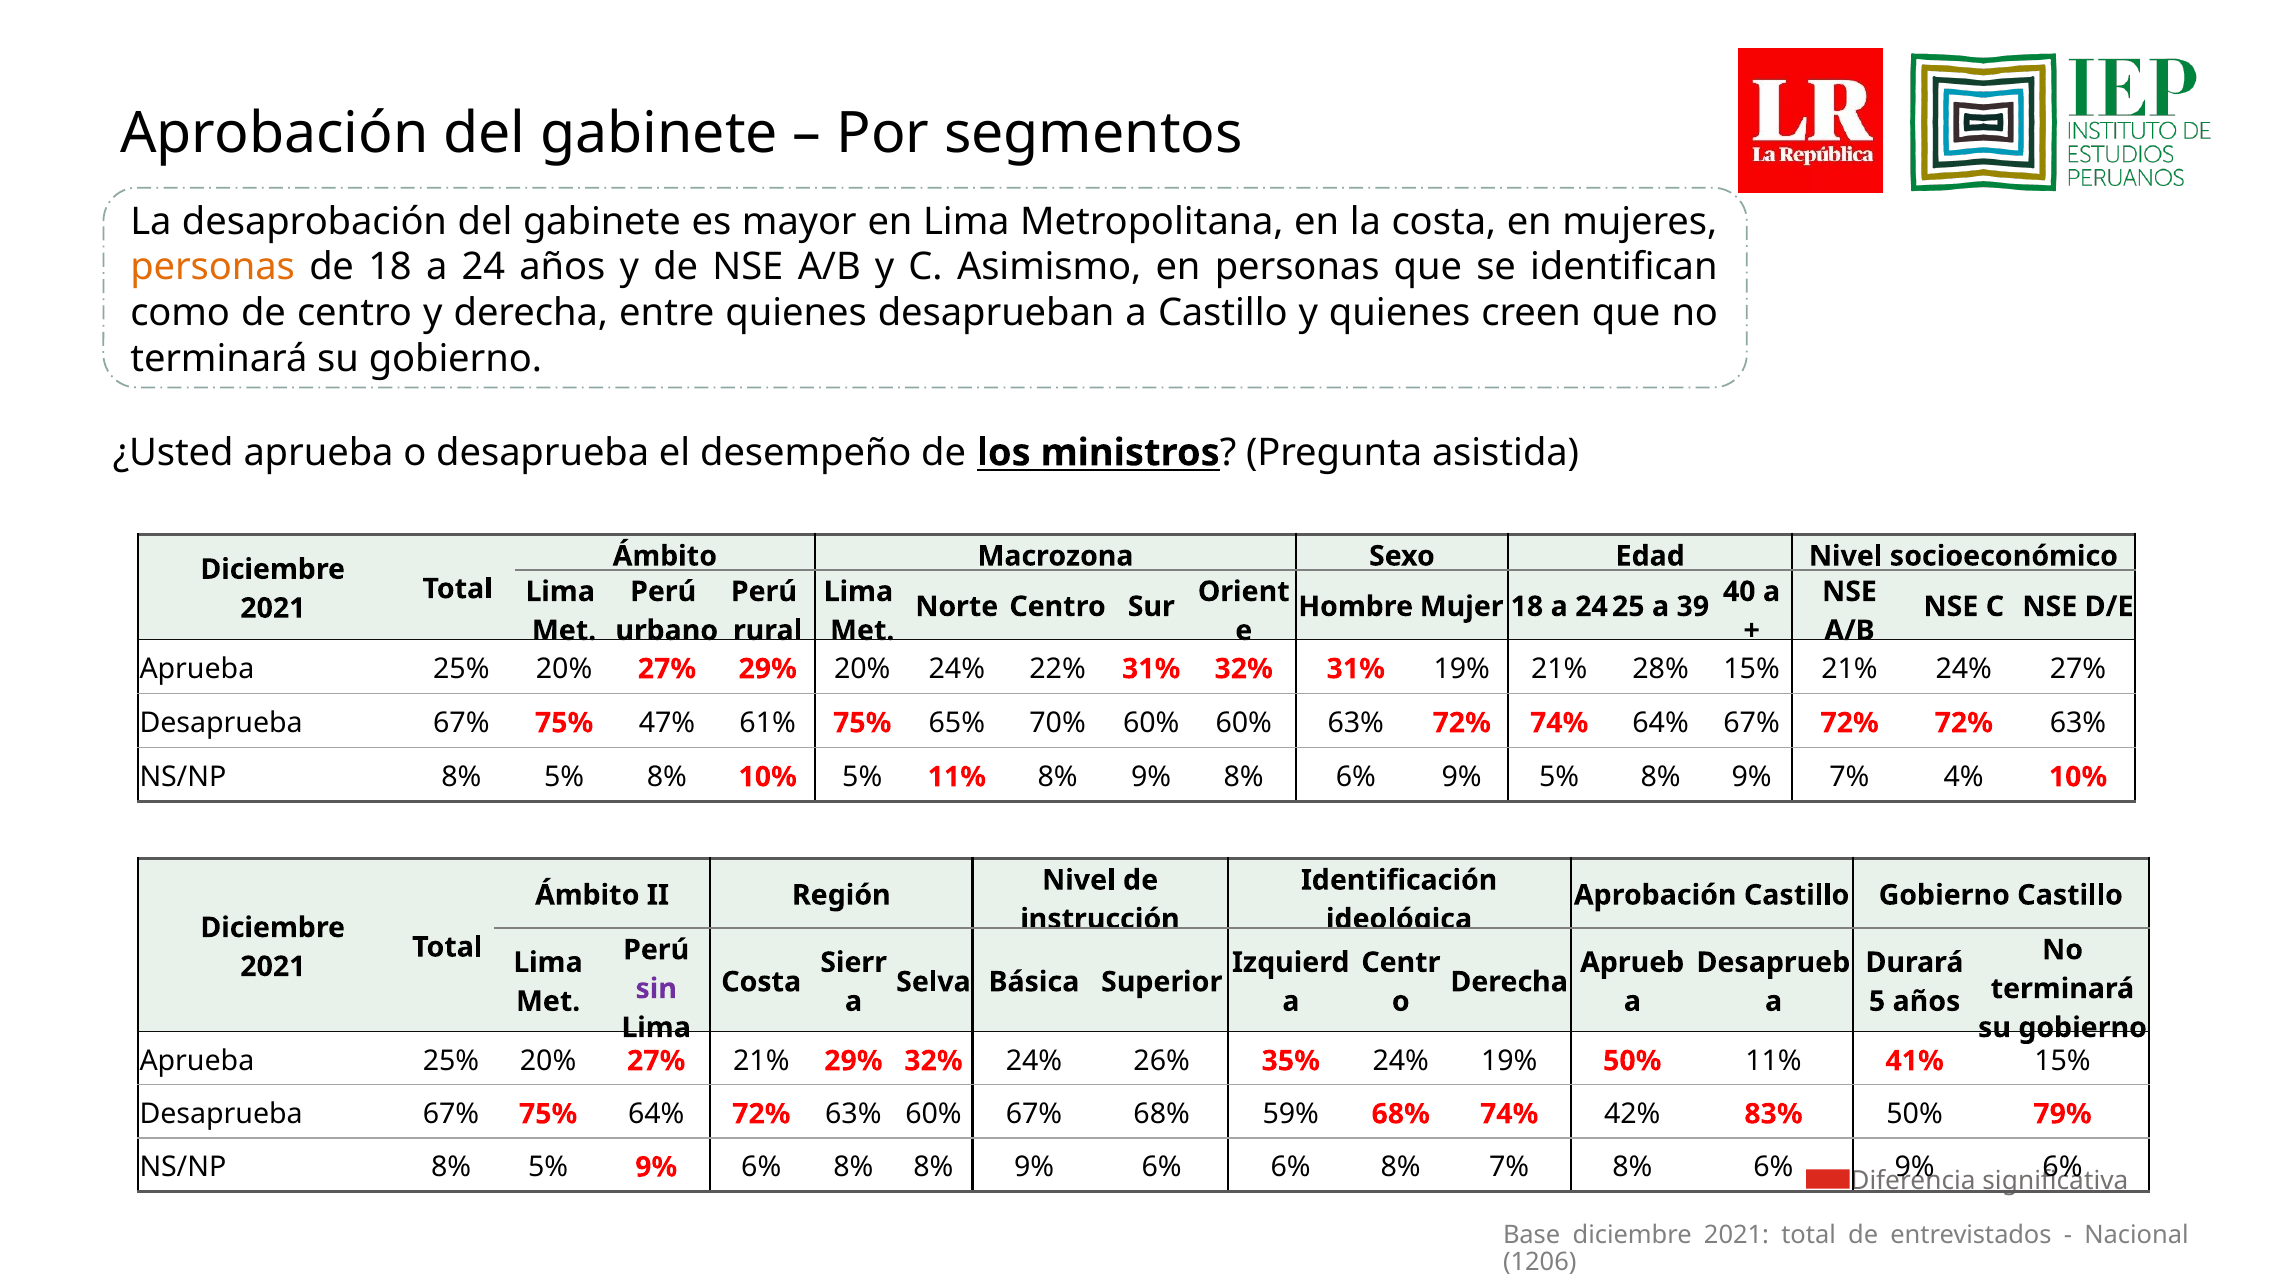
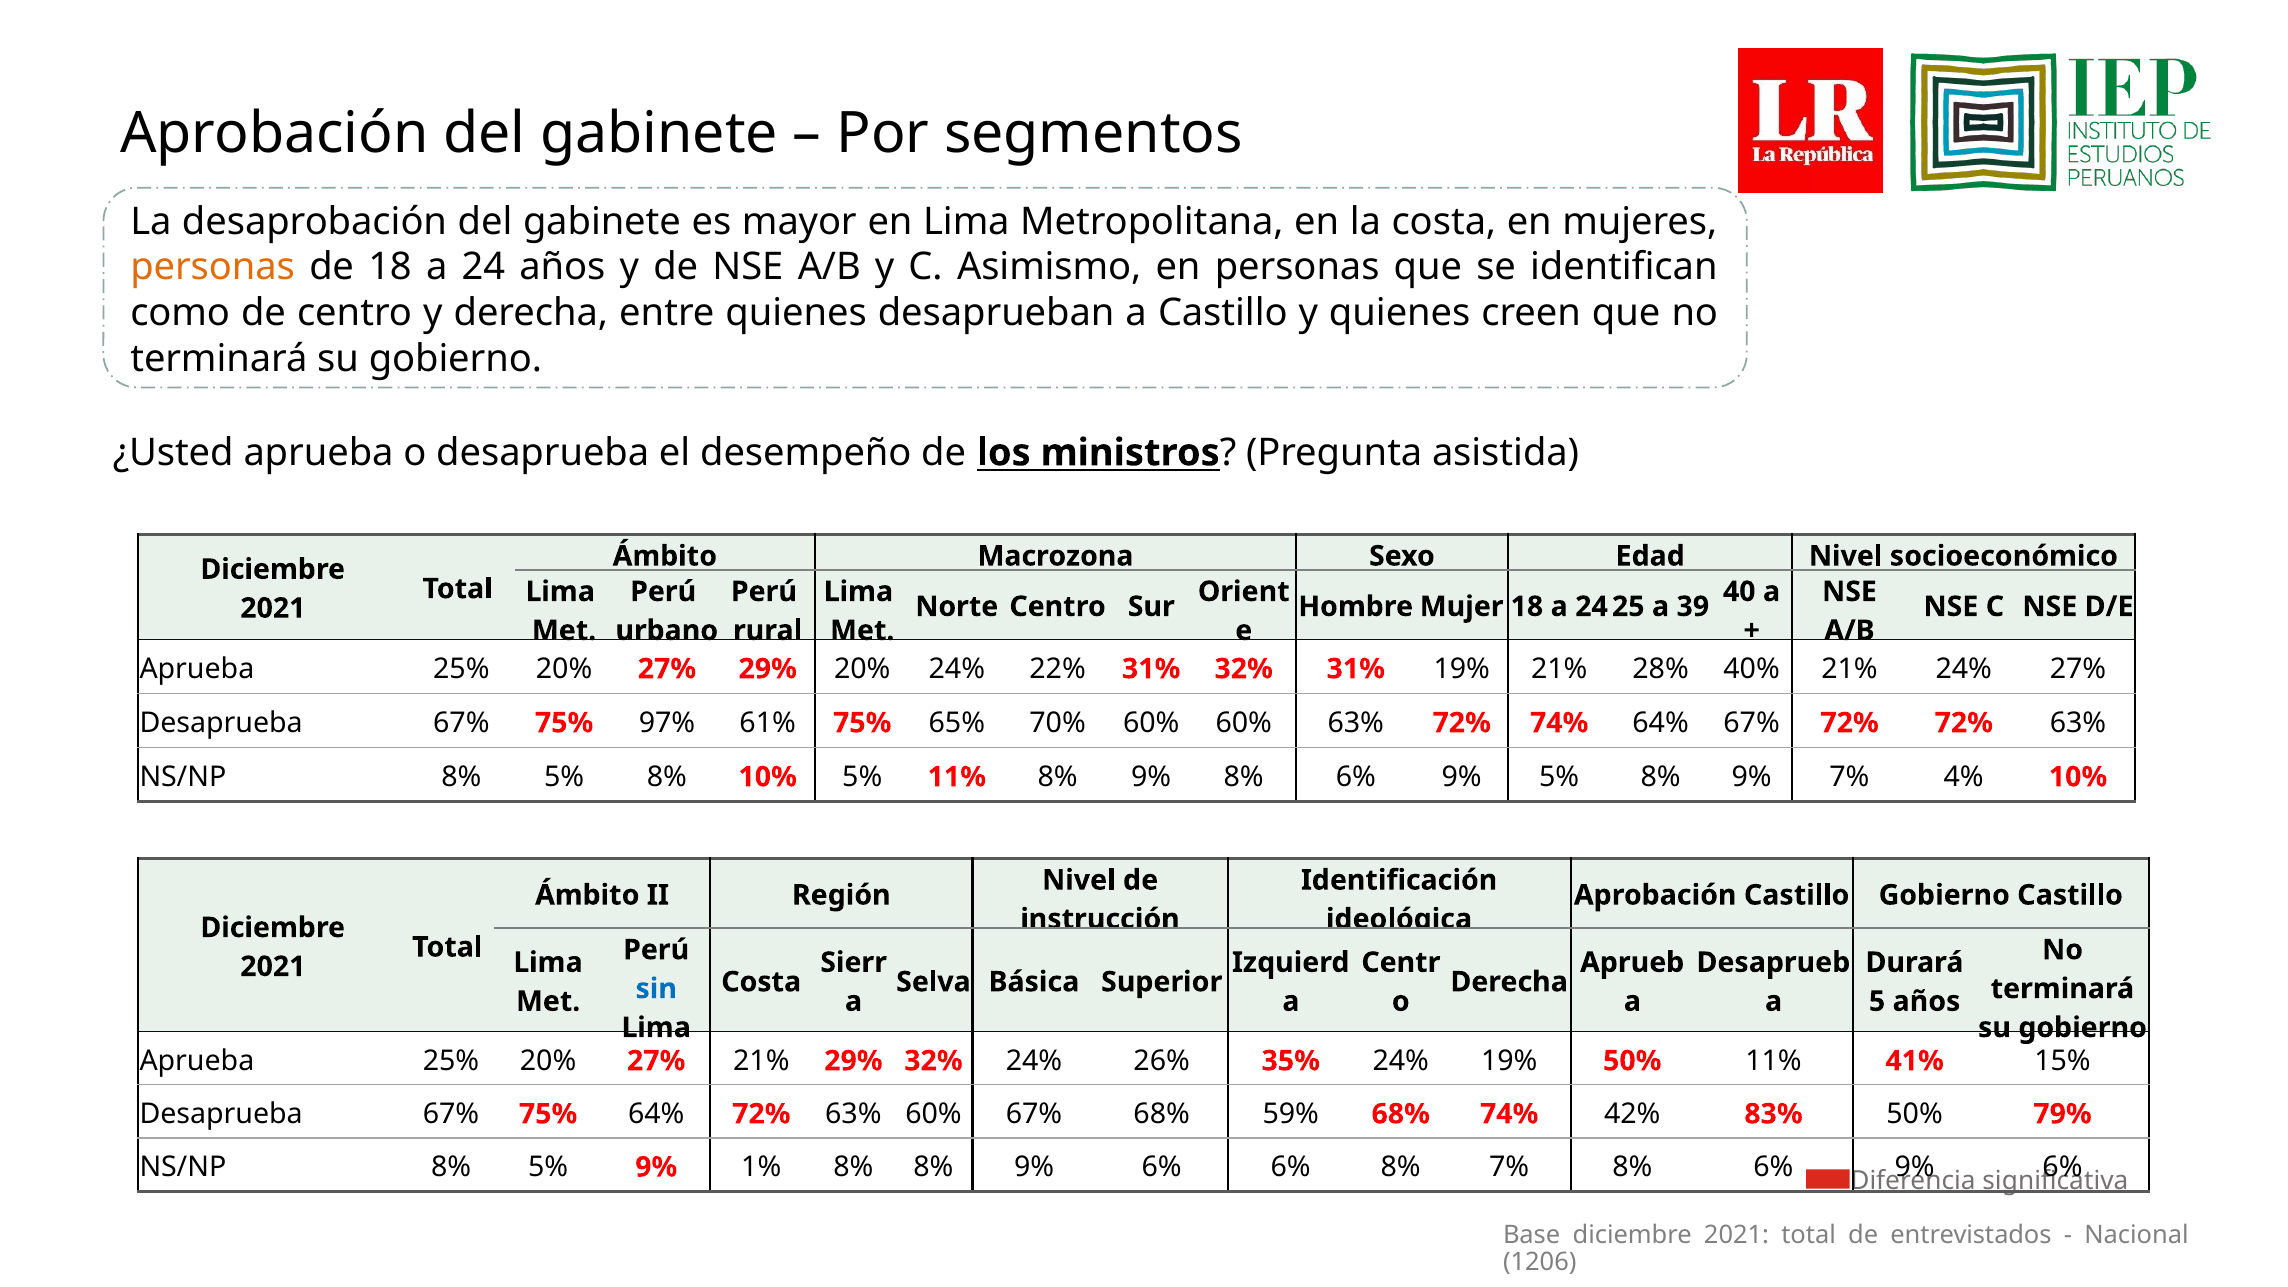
28% 15%: 15% -> 40%
47%: 47% -> 97%
sin colour: purple -> blue
5% 9% 6%: 6% -> 1%
